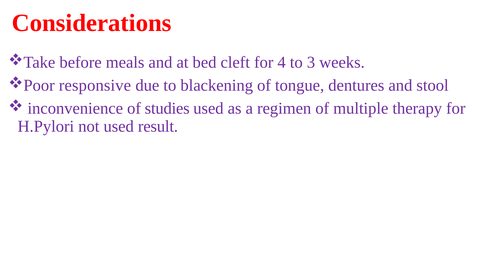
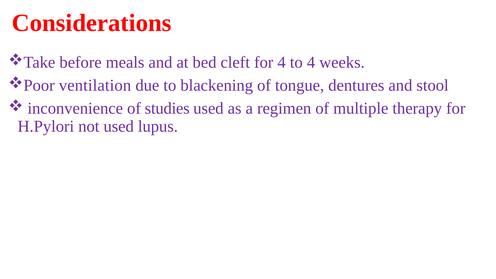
to 3: 3 -> 4
responsive: responsive -> ventilation
result: result -> lupus
